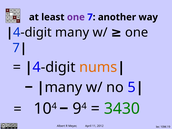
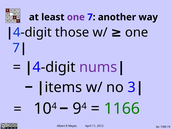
4-digit many: many -> those
nums colour: orange -> purple
many at (63, 87): many -> items
5: 5 -> 3
3430: 3430 -> 1166
